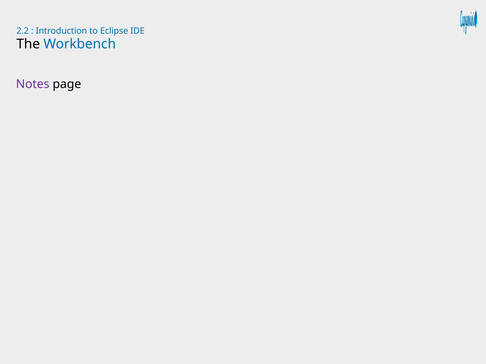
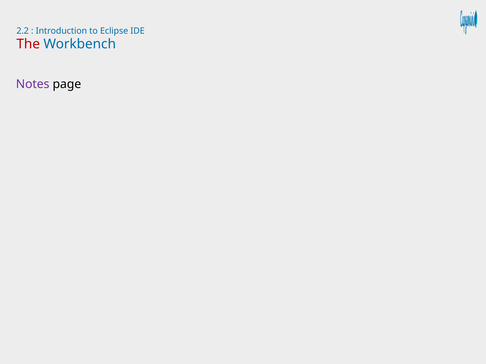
The colour: black -> red
